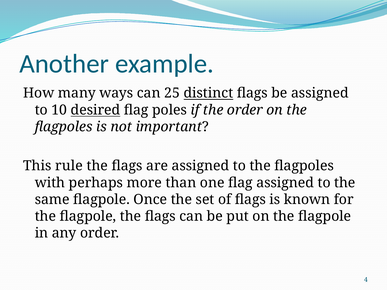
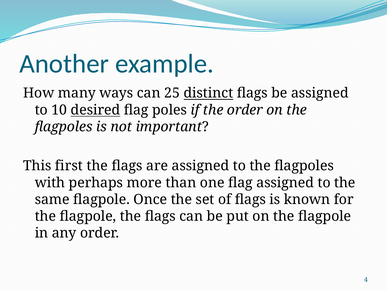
rule: rule -> first
